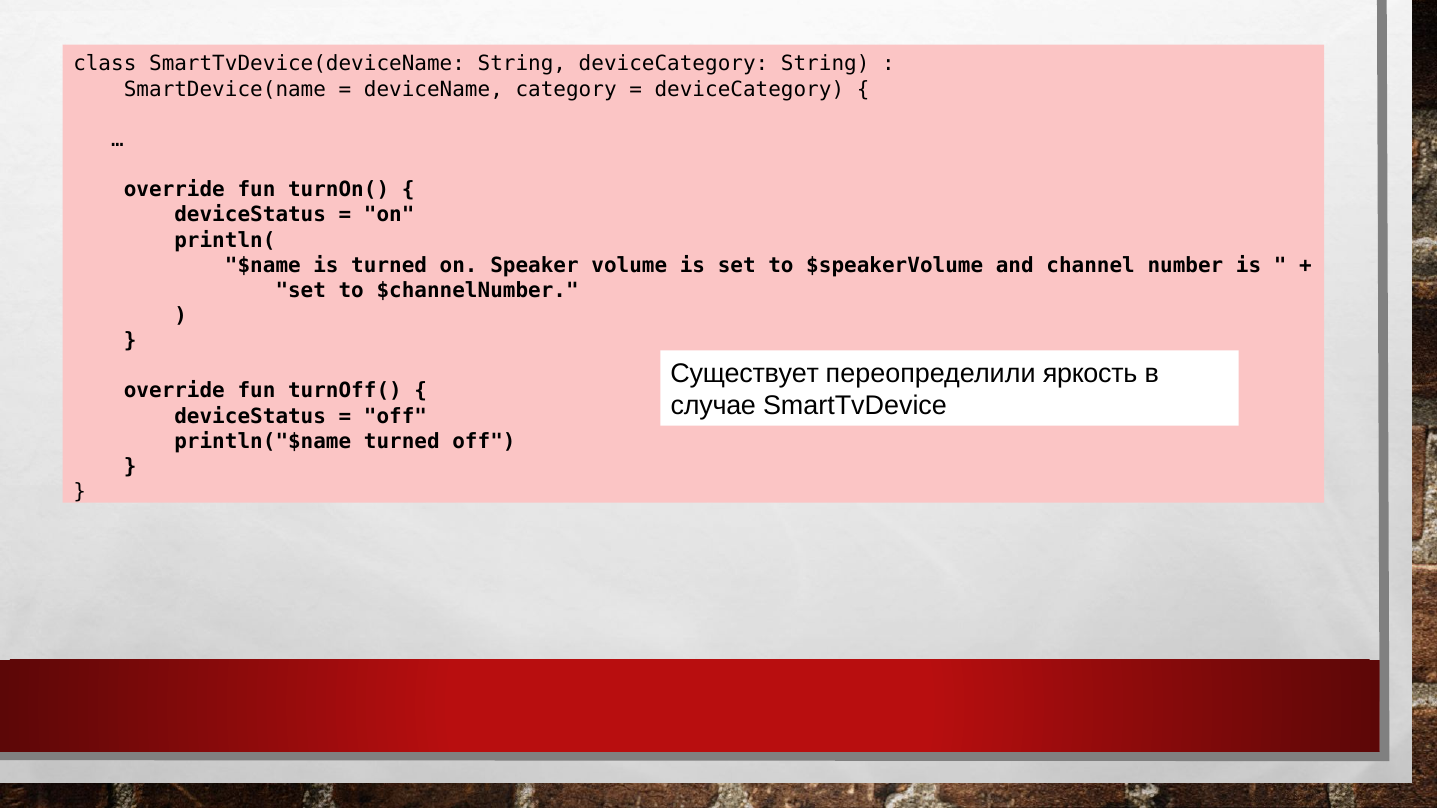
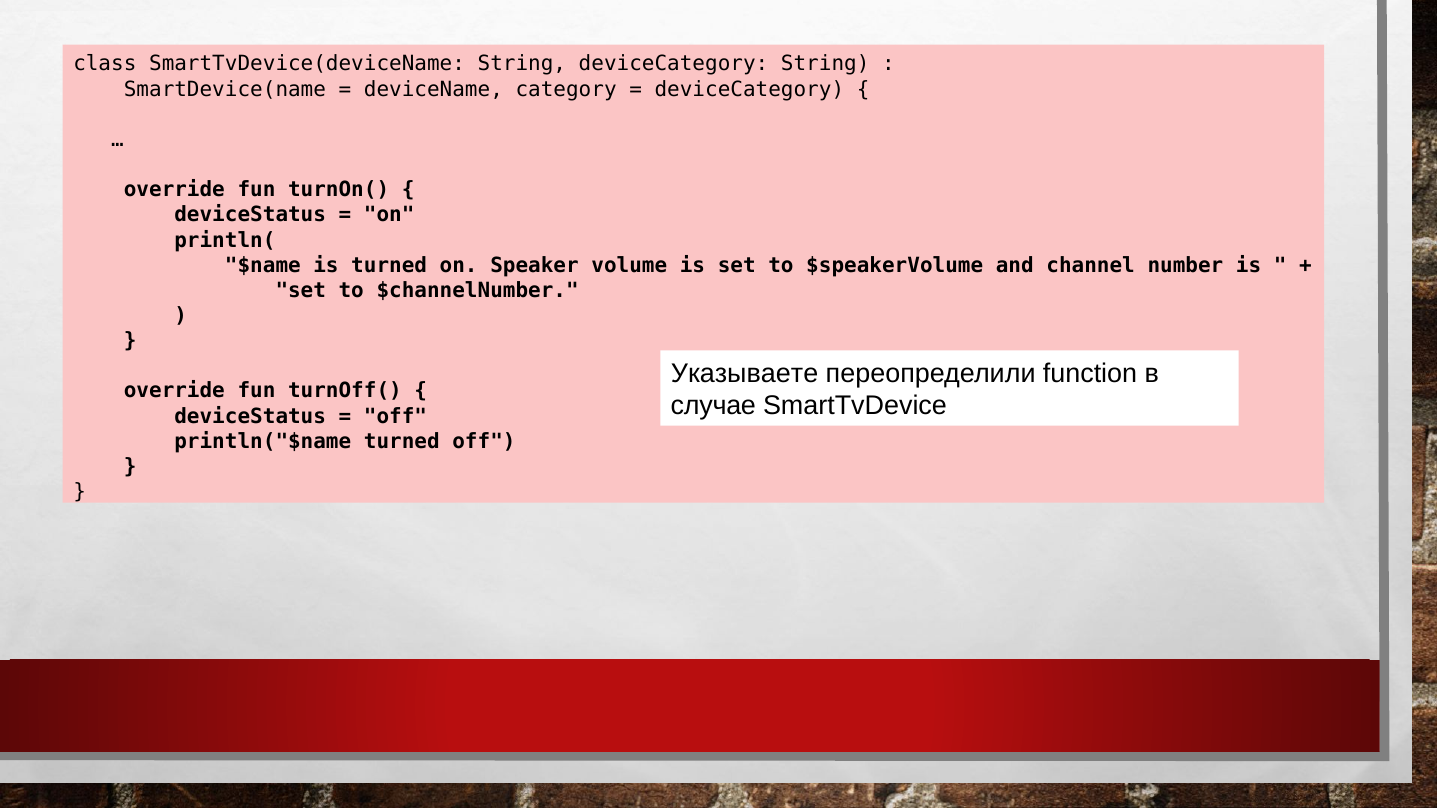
Существует: Существует -> Указываете
яркость: яркость -> function
